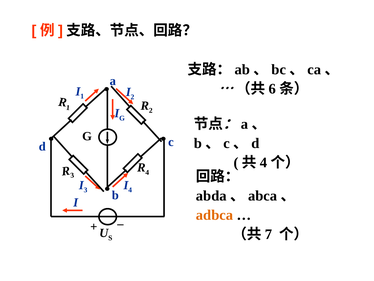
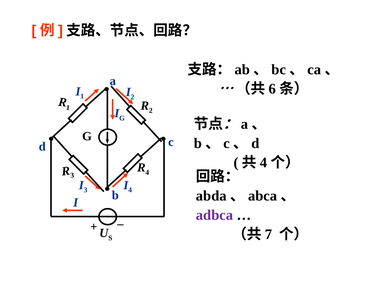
adbca colour: orange -> purple
